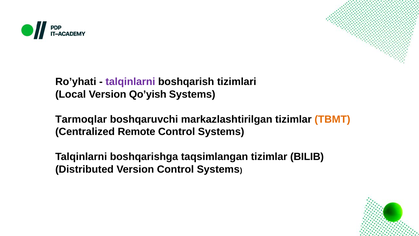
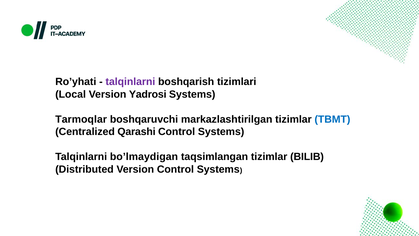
Qoʼyish: Qoʼyish -> Yadrosi
TBMT colour: orange -> blue
Remote: Remote -> Qarashi
boshqarishga: boshqarishga -> boʼlmaydigan
